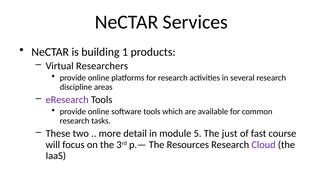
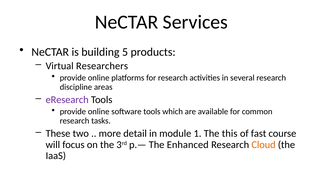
1: 1 -> 5
5: 5 -> 1
just: just -> this
Resources: Resources -> Enhanced
Cloud colour: purple -> orange
